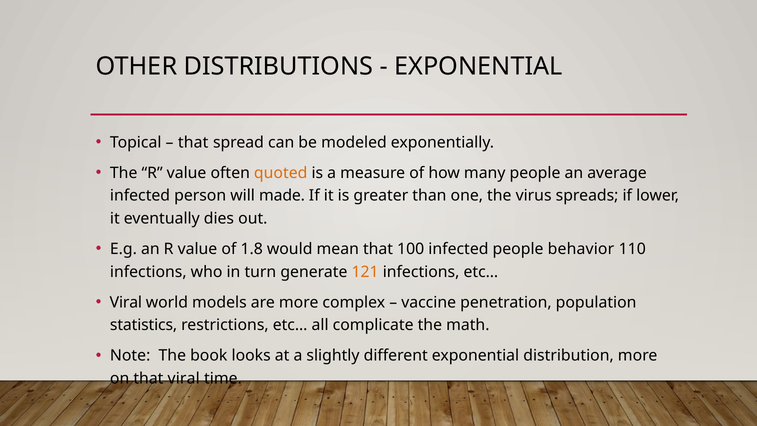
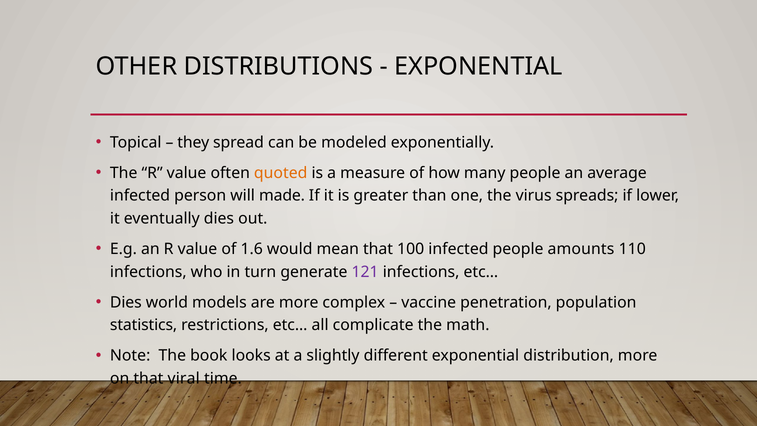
that at (193, 142): that -> they
1.8: 1.8 -> 1.6
behavior: behavior -> amounts
121 colour: orange -> purple
Viral at (126, 302): Viral -> Dies
